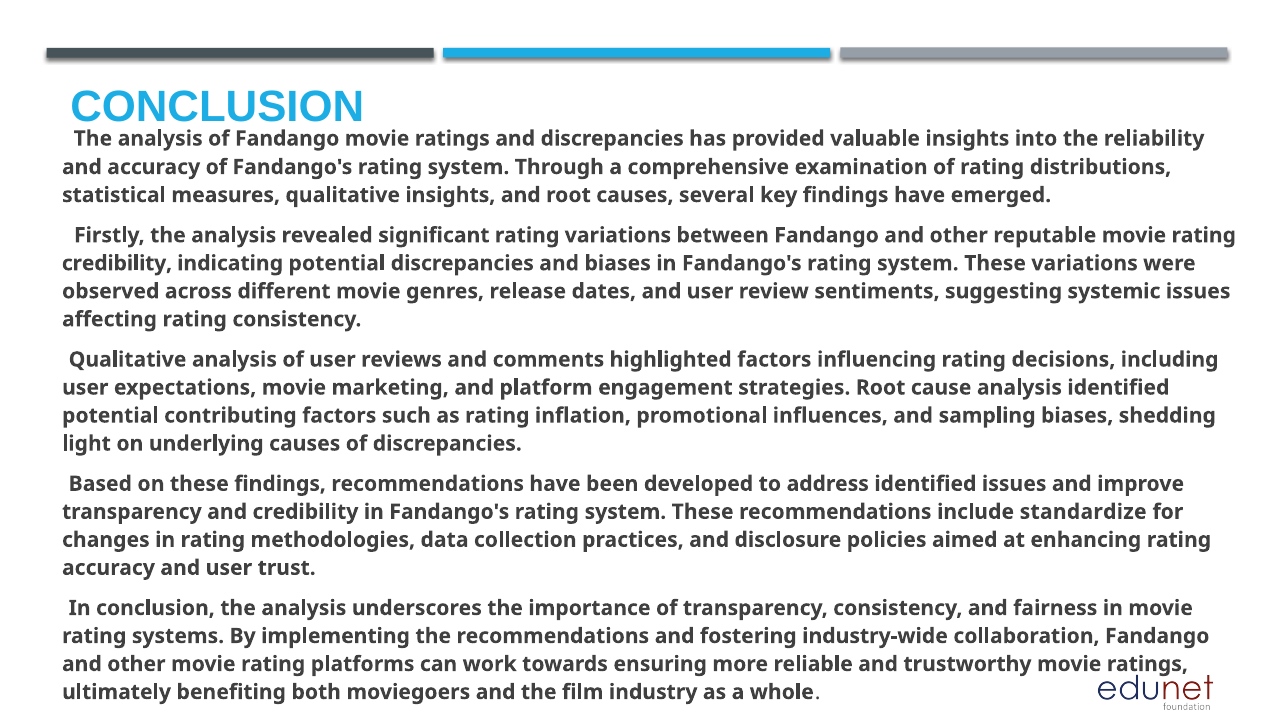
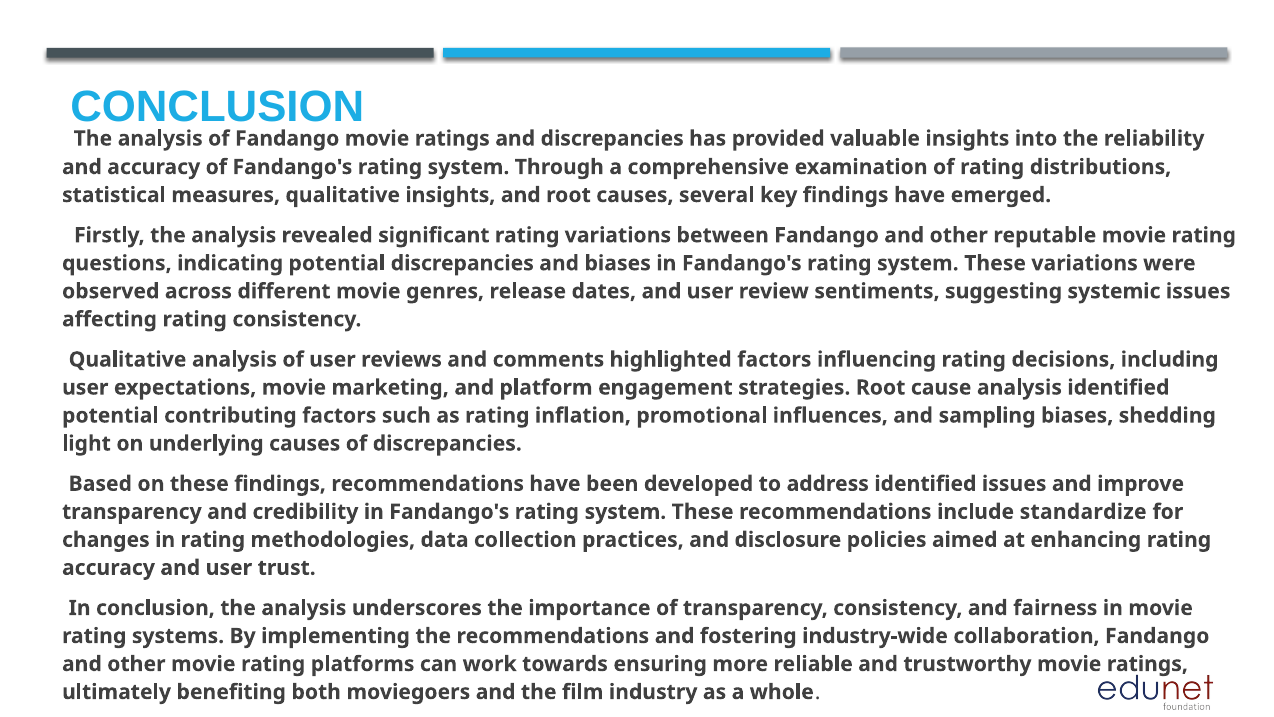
credibility at (117, 263): credibility -> questions
